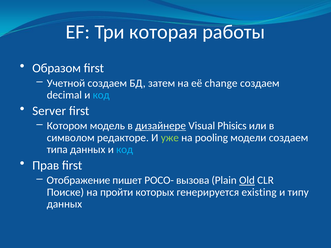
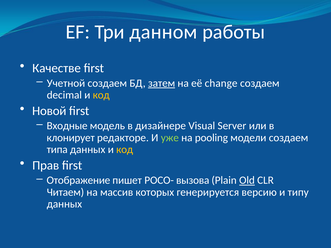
которая: которая -> данном
Образом: Образом -> Качестве
затем underline: none -> present
код at (101, 95) colour: light blue -> yellow
Server: Server -> Новой
Котором: Котором -> Входные
дизайнере underline: present -> none
Phisics: Phisics -> Server
символом: символом -> клонирует
код at (125, 150) colour: light blue -> yellow
Поиске: Поиске -> Читаем
пройти: пройти -> массив
existing: existing -> версию
